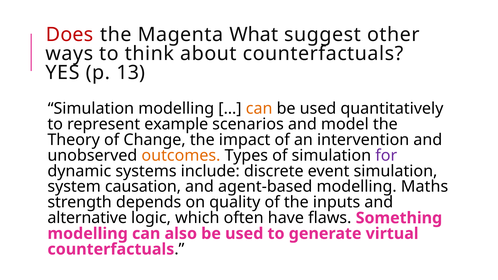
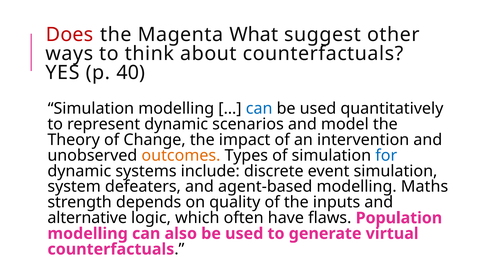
13: 13 -> 40
can at (259, 109) colour: orange -> blue
represent example: example -> dynamic
for colour: purple -> blue
causation: causation -> defeaters
Something: Something -> Population
